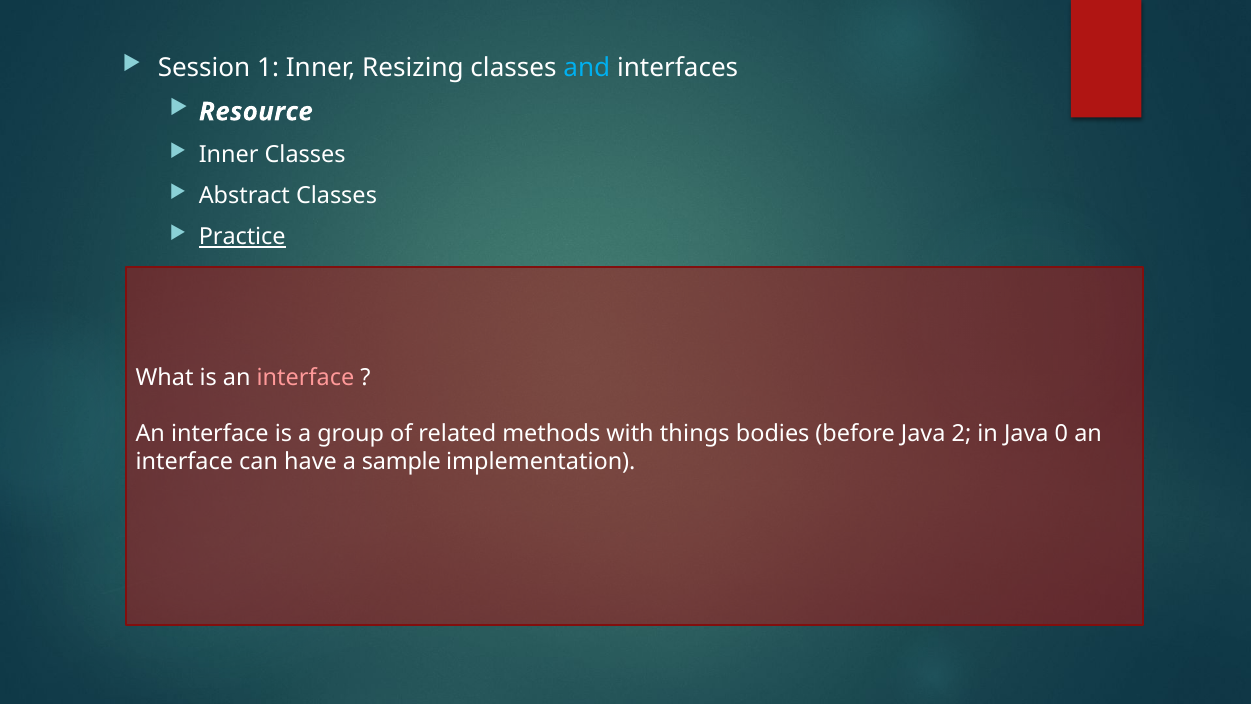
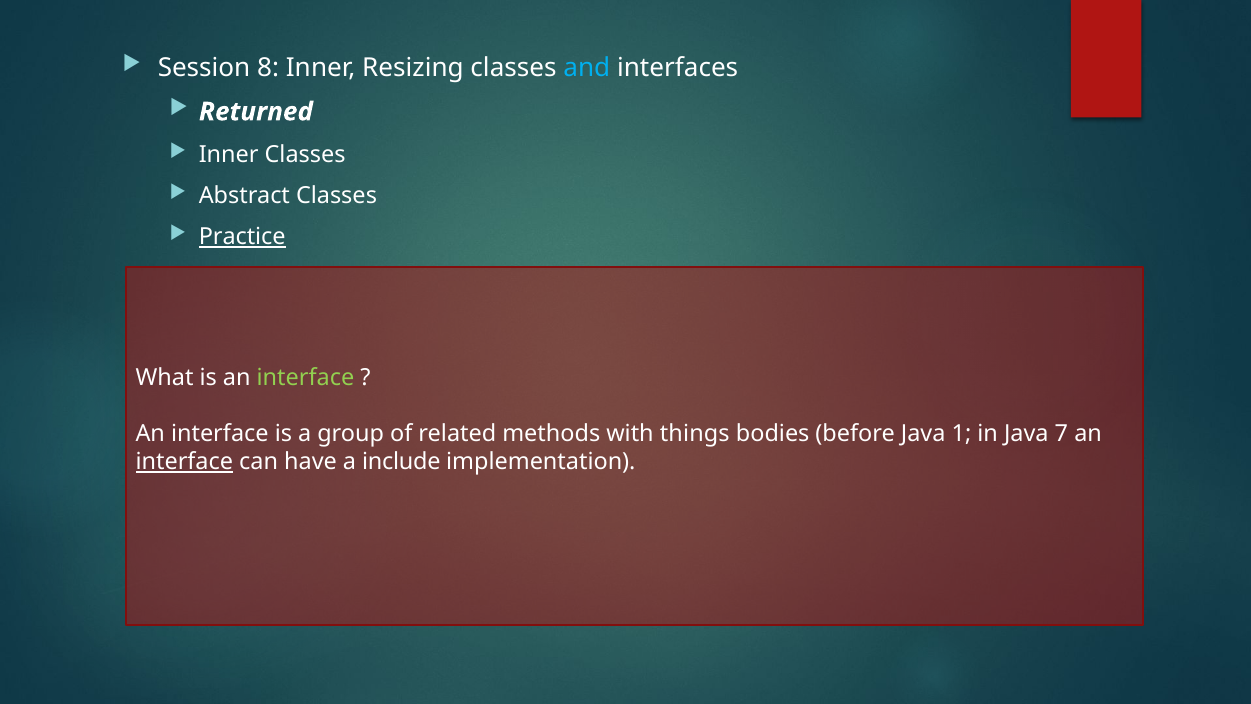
1: 1 -> 8
Resource: Resource -> Returned
interface at (305, 377) colour: pink -> light green
2: 2 -> 1
0: 0 -> 7
interface at (184, 462) underline: none -> present
sample: sample -> include
